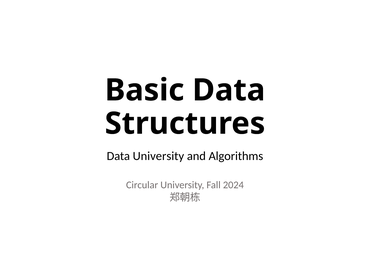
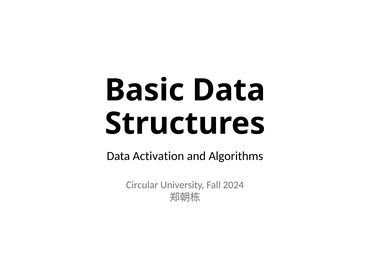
Data University: University -> Activation
